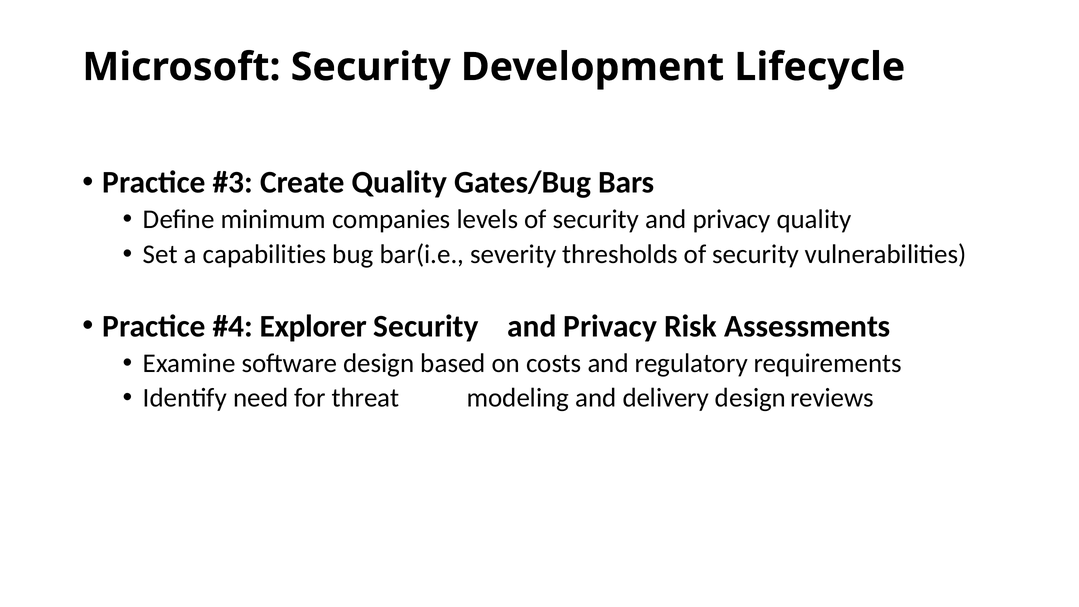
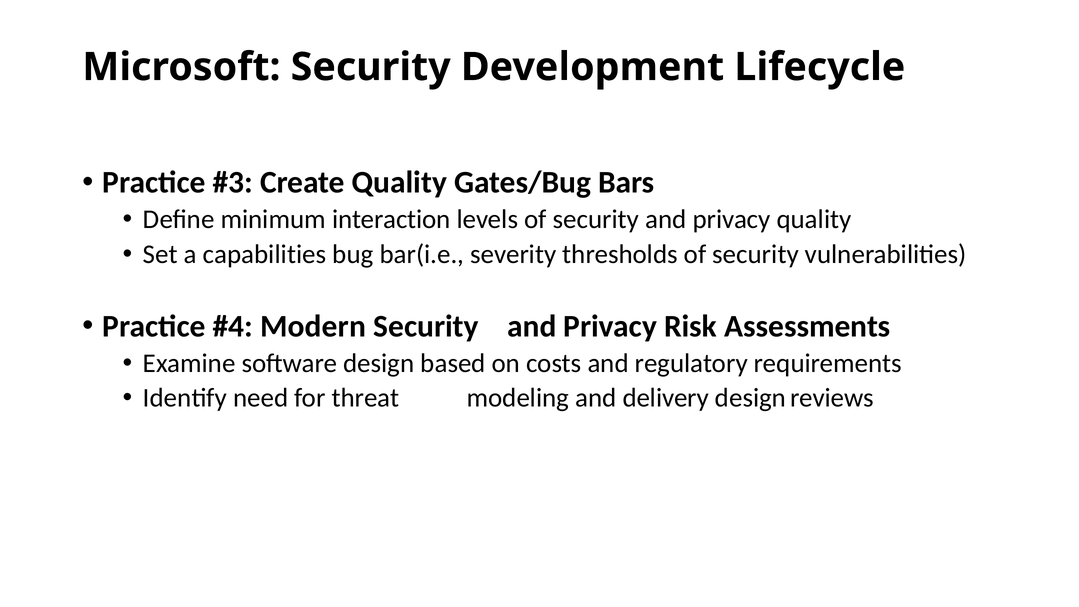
companies: companies -> interaction
Explorer: Explorer -> Modern
